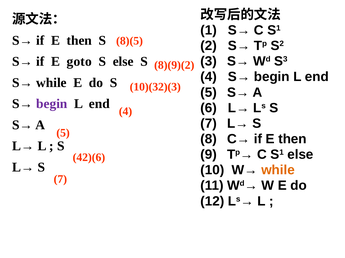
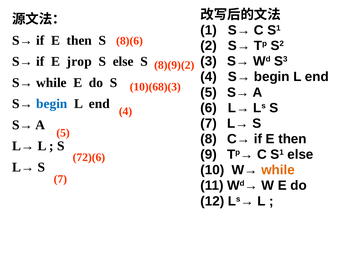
8)(5: 8)(5 -> 8)(6
goto: goto -> jrop
10)(32)(3: 10)(32)(3 -> 10)(68)(3
begin at (52, 104) colour: purple -> blue
42)(6: 42)(6 -> 72)(6
